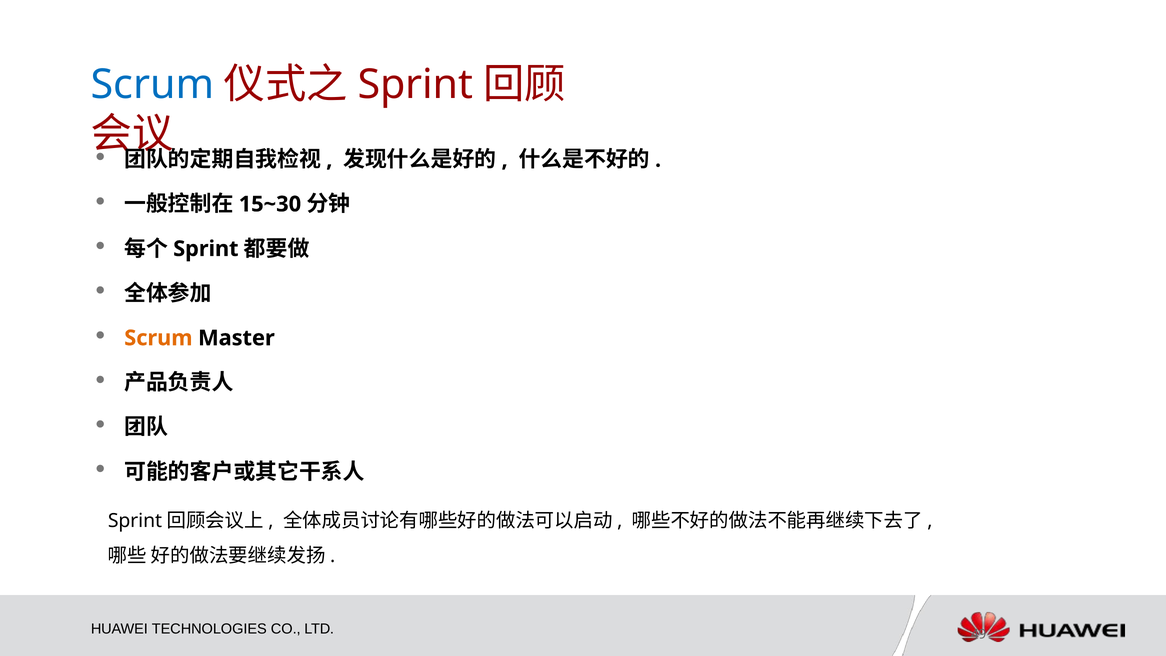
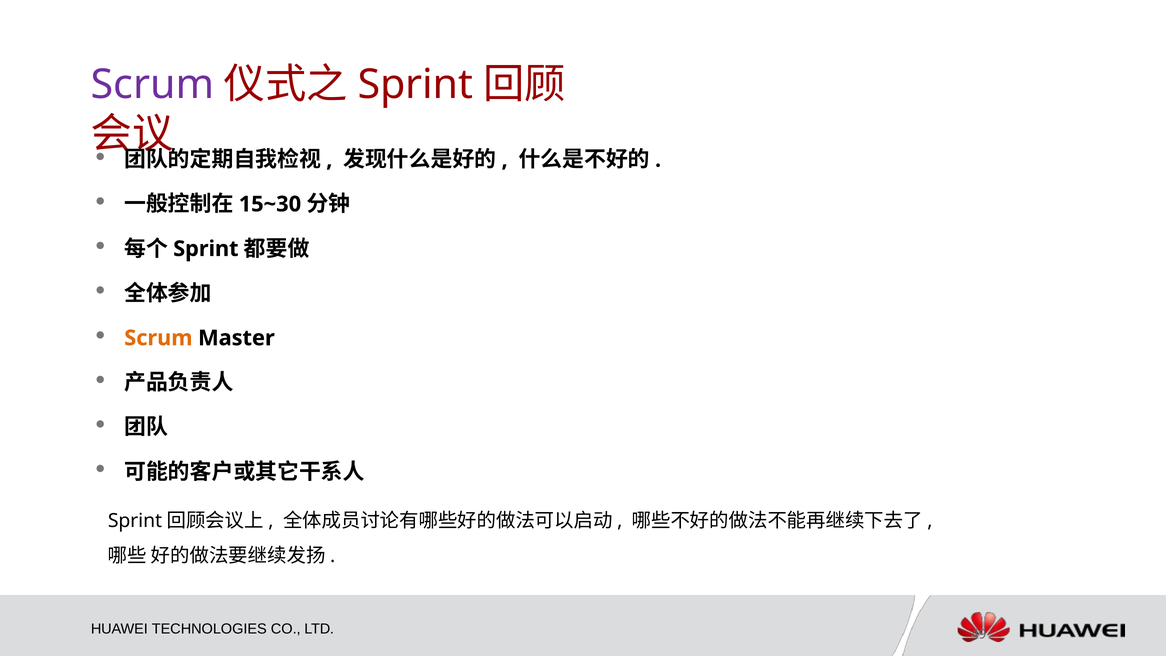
Scrum at (153, 84) colour: blue -> purple
